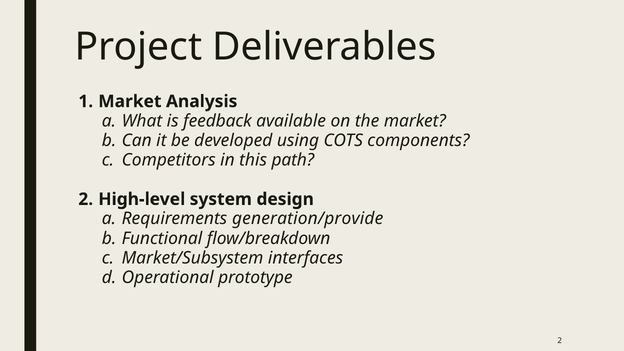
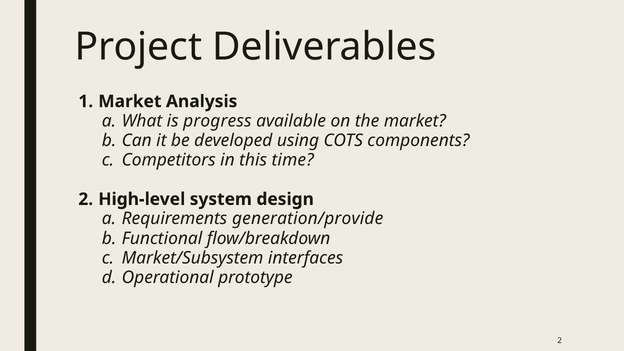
feedback: feedback -> progress
path: path -> time
